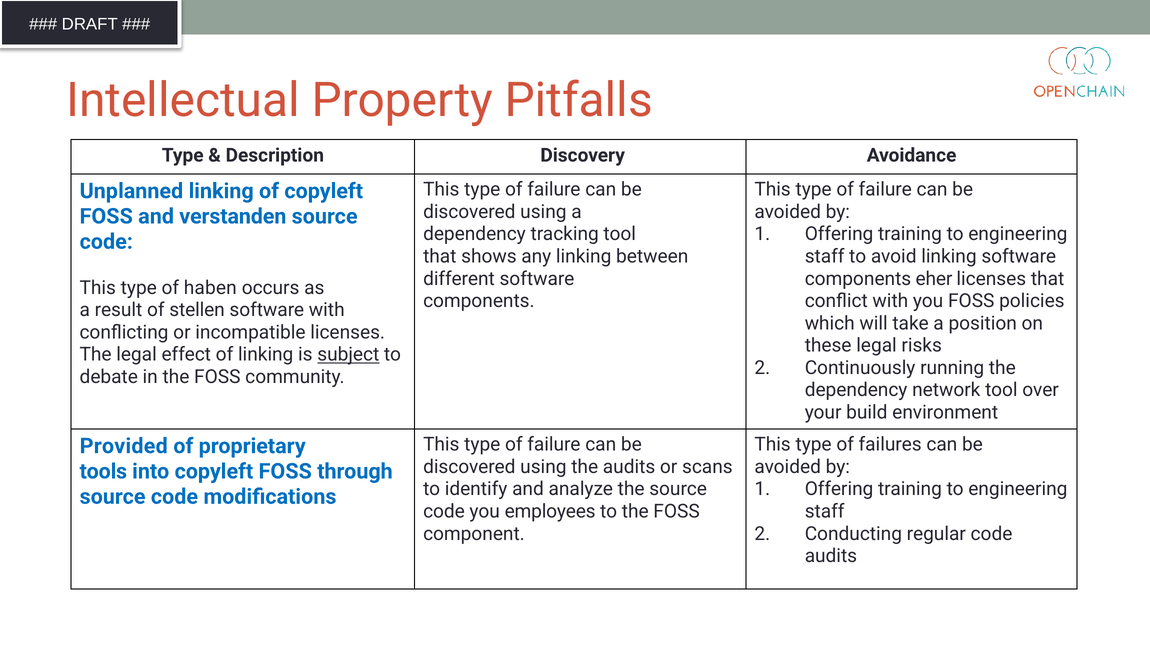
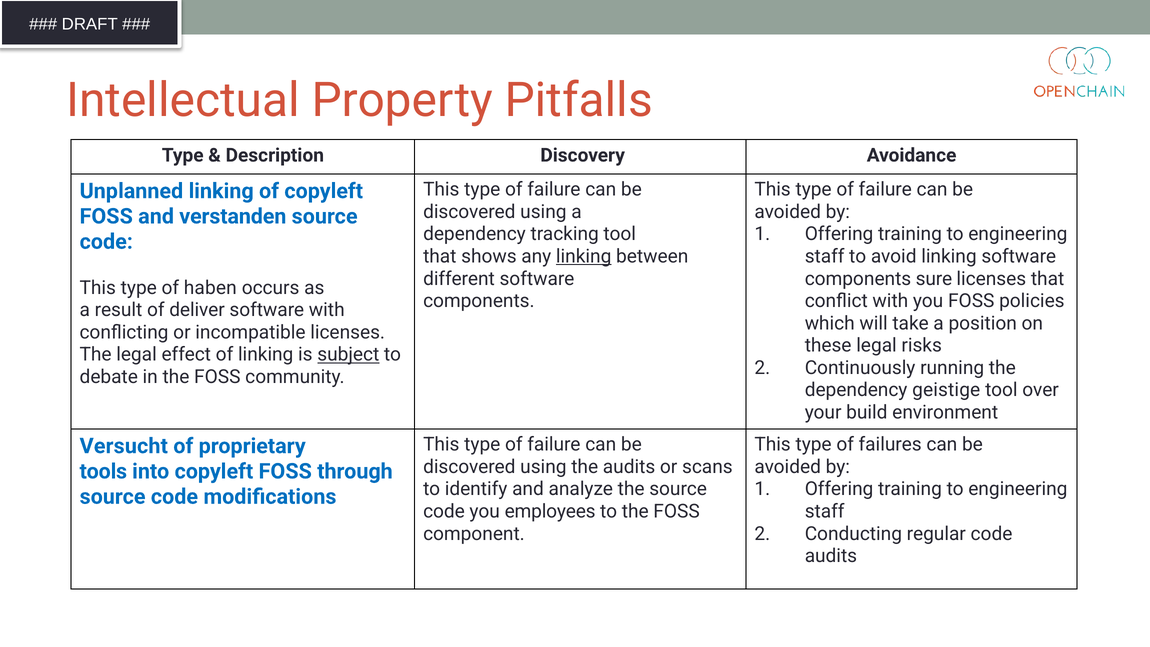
linking at (584, 256) underline: none -> present
eher: eher -> sure
stellen: stellen -> deliver
network: network -> geistige
Provided: Provided -> Versucht
